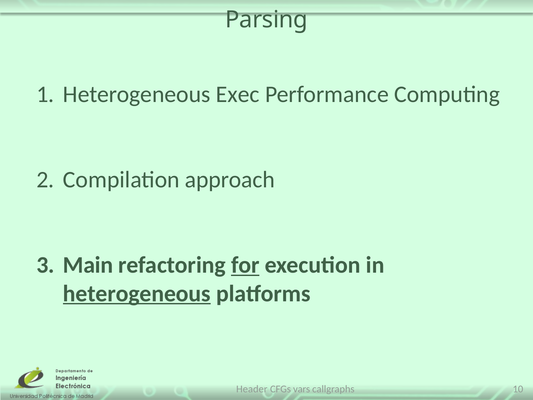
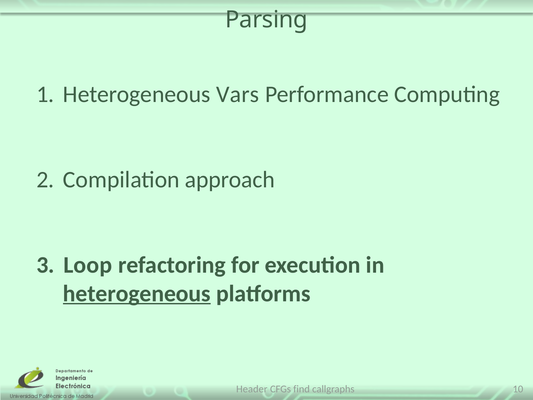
Exec: Exec -> Vars
Main: Main -> Loop
for underline: present -> none
vars: vars -> find
